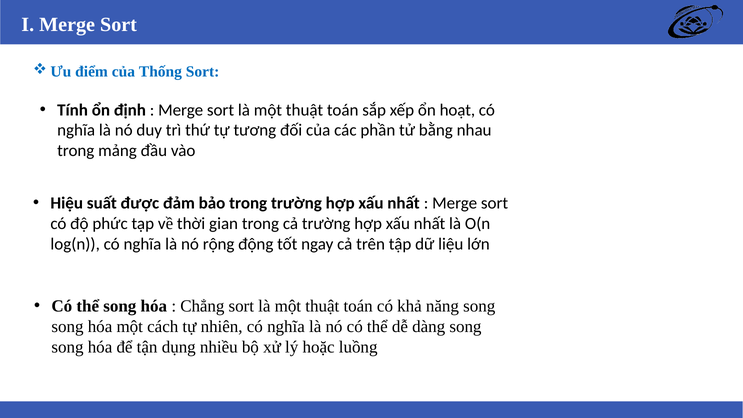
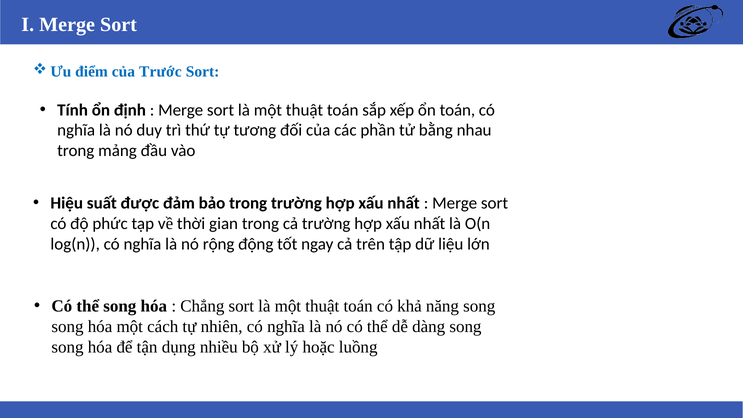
Thống: Thống -> Trước
ổn hoạt: hoạt -> toán
